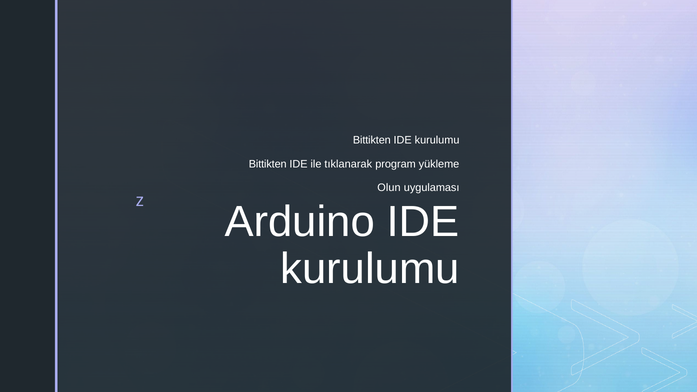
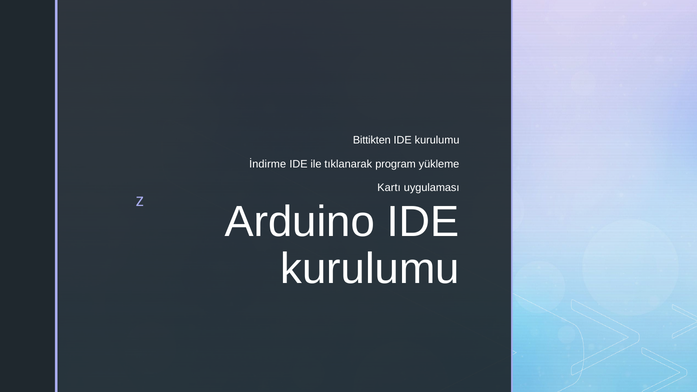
Bittikten at (268, 164): Bittikten -> İndirme
Olun: Olun -> Kartı
